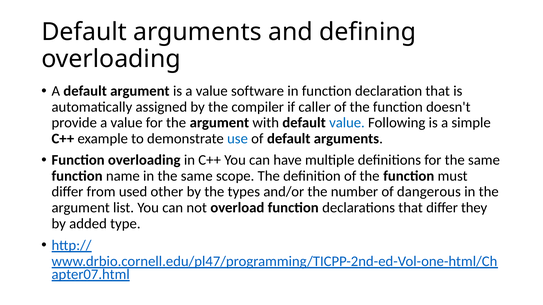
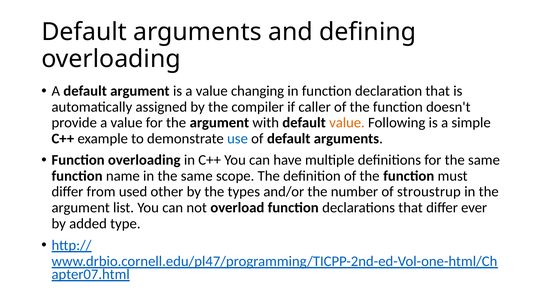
software: software -> changing
value at (347, 123) colour: blue -> orange
dangerous: dangerous -> stroustrup
they: they -> ever
